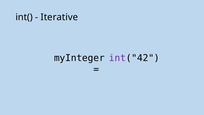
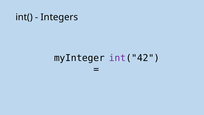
Iterative: Iterative -> Integers
